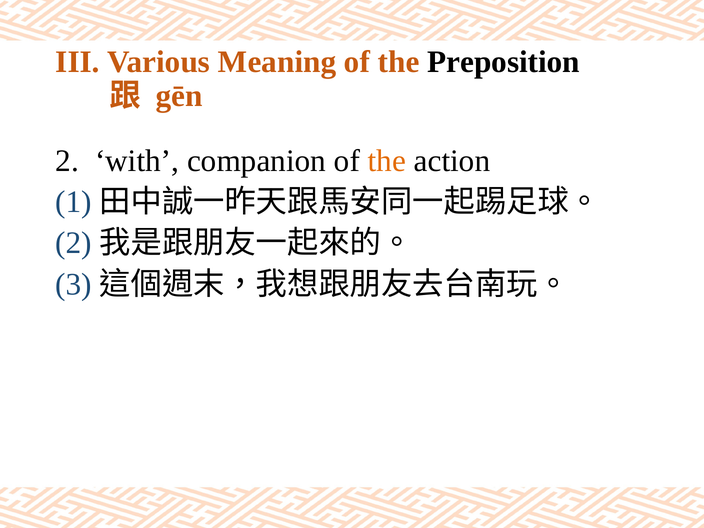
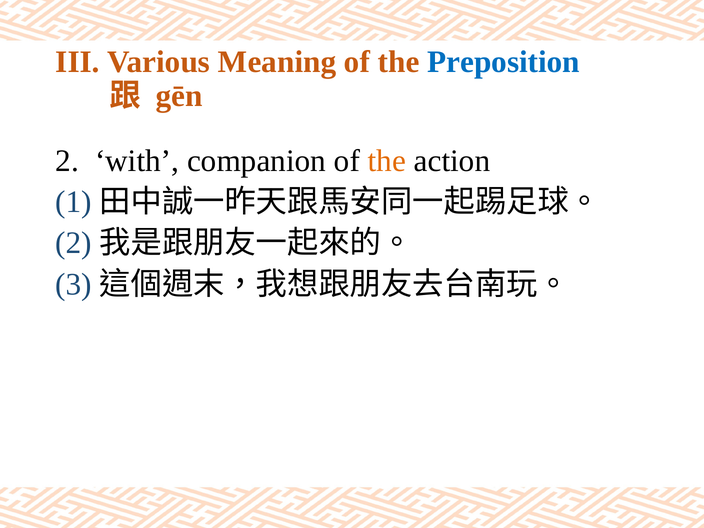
Preposition colour: black -> blue
